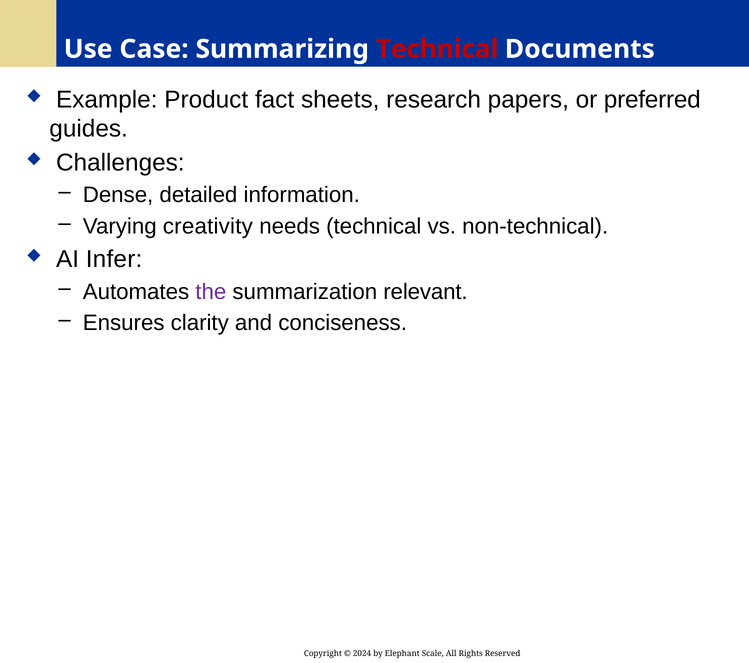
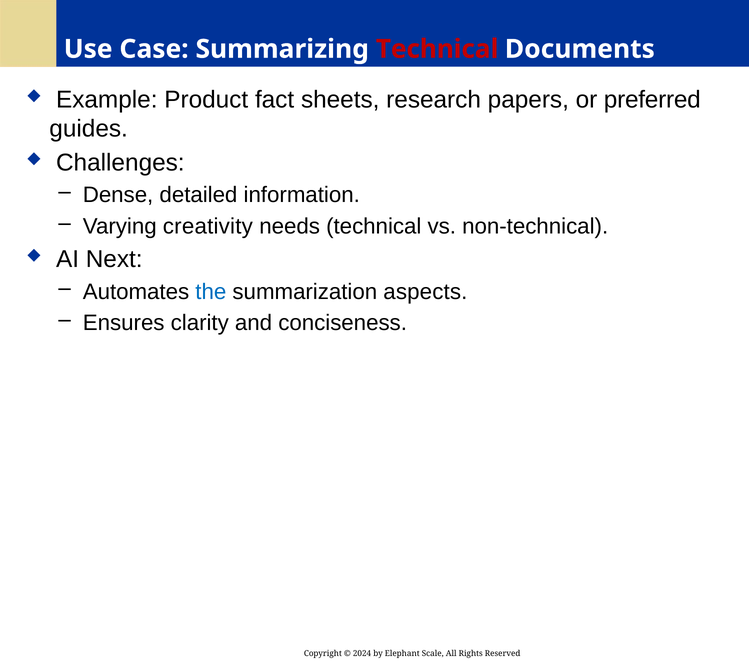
Infer: Infer -> Next
the colour: purple -> blue
relevant: relevant -> aspects
